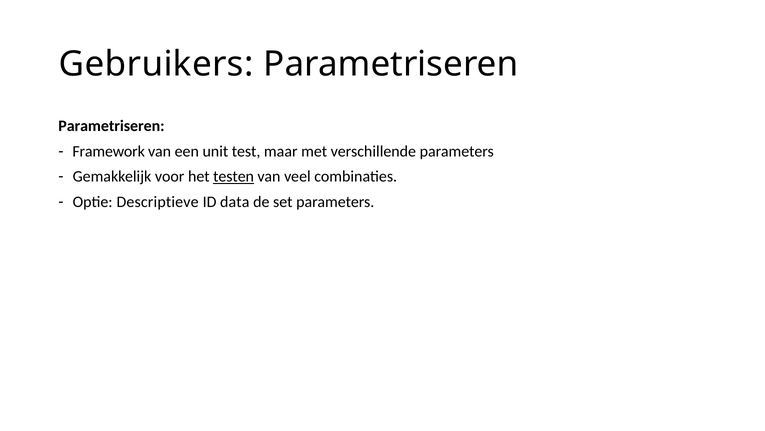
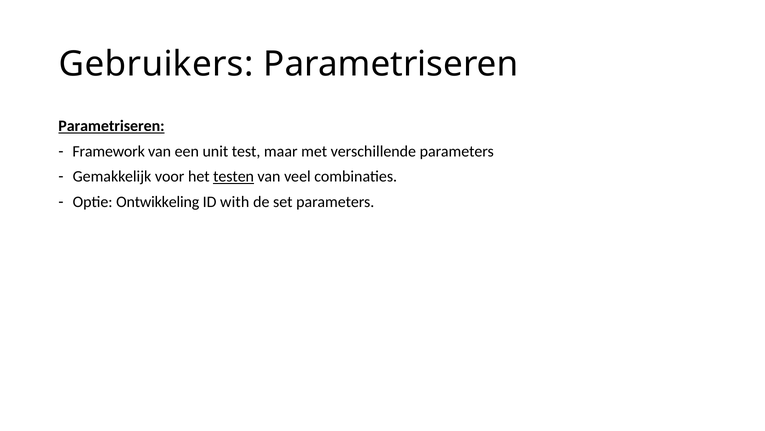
Parametriseren at (111, 126) underline: none -> present
Descriptieve: Descriptieve -> Ontwikkeling
data: data -> with
